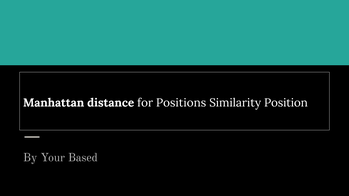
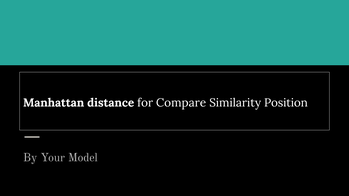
Positions: Positions -> Compare
Based: Based -> Model
